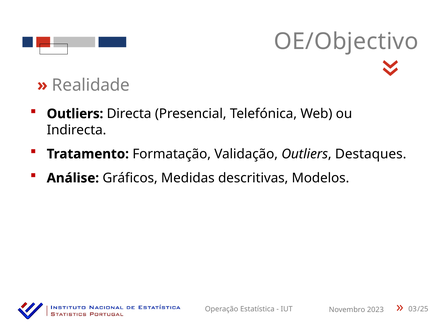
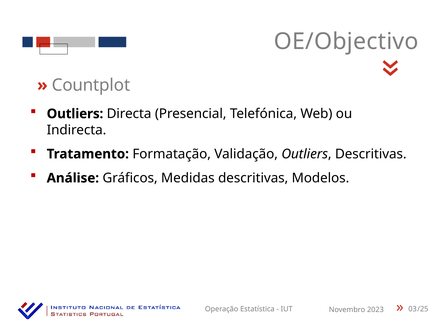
Realidade: Realidade -> Countplot
Outliers Destaques: Destaques -> Descritivas
